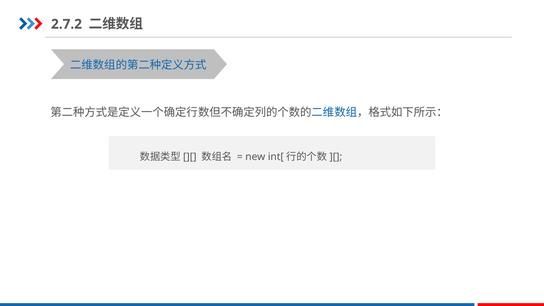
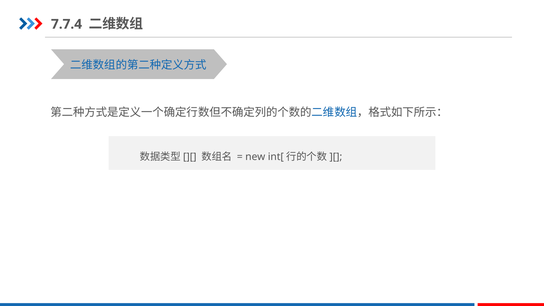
2.7.2: 2.7.2 -> 7.7.4
